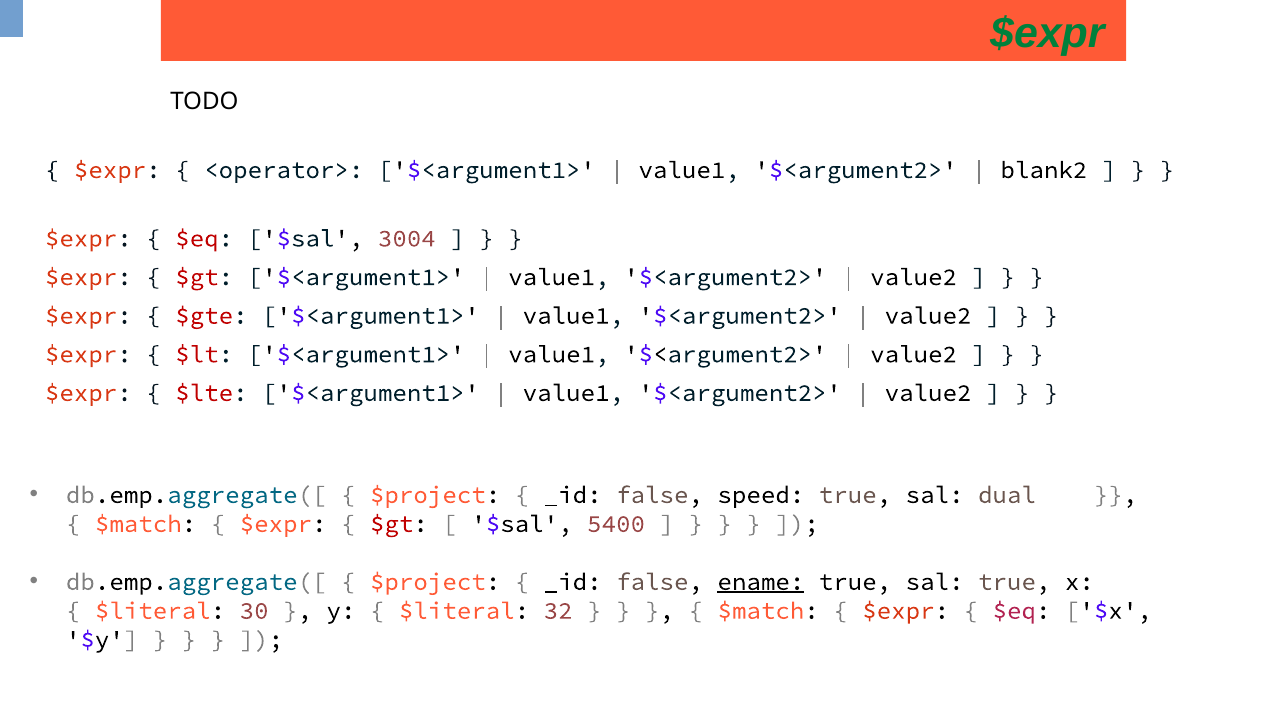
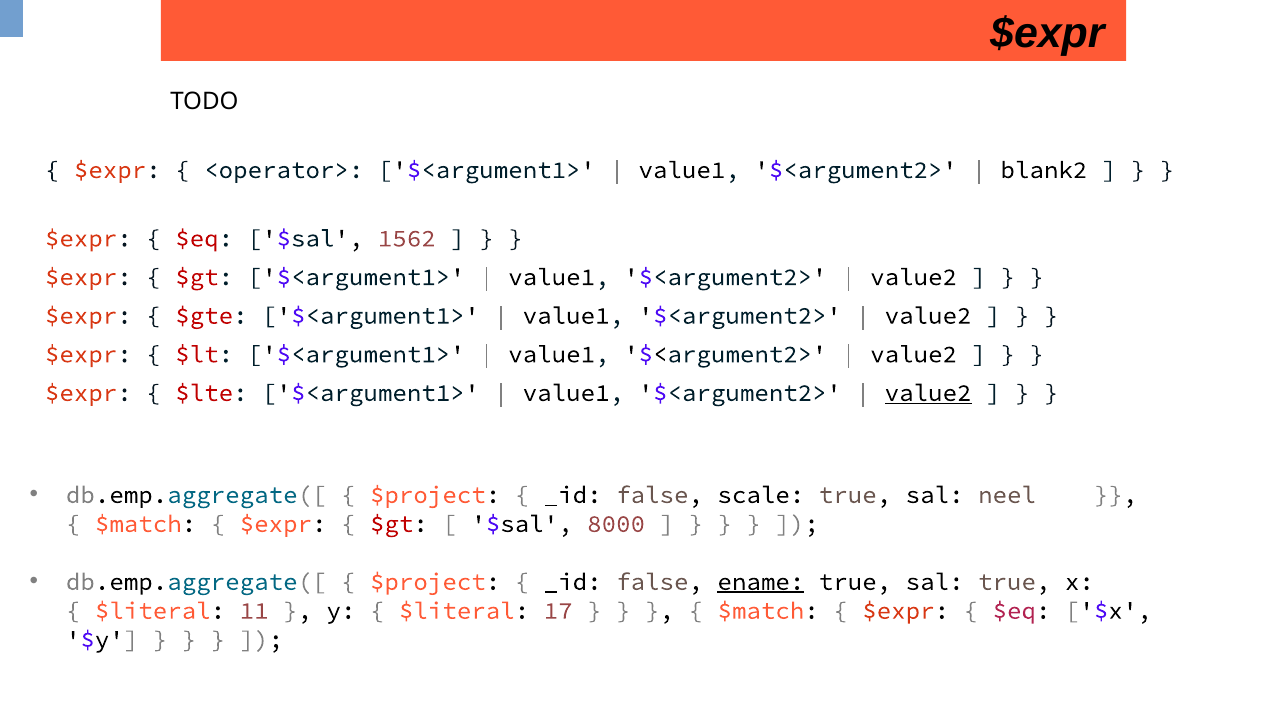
$expr at (1047, 33) colour: green -> black
3004: 3004 -> 1562
value2 at (928, 393) underline: none -> present
speed: speed -> scale
dual: dual -> neel
5400: 5400 -> 8000
30: 30 -> 11
32: 32 -> 17
